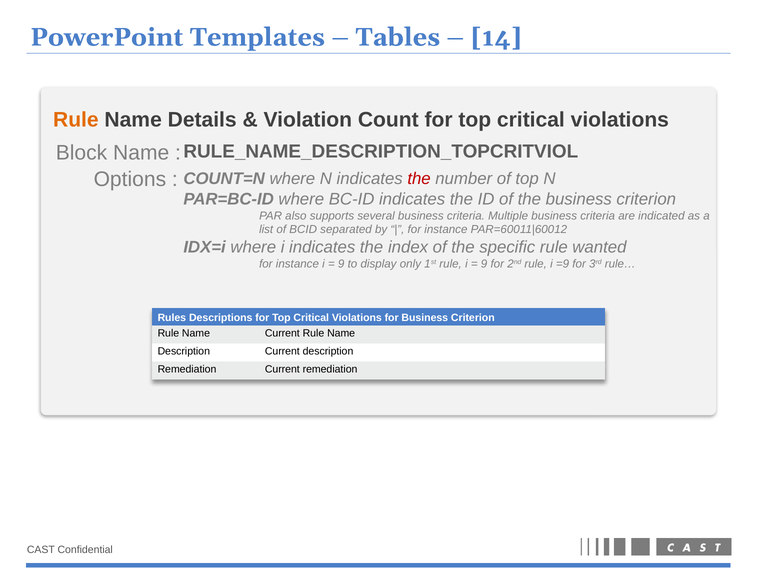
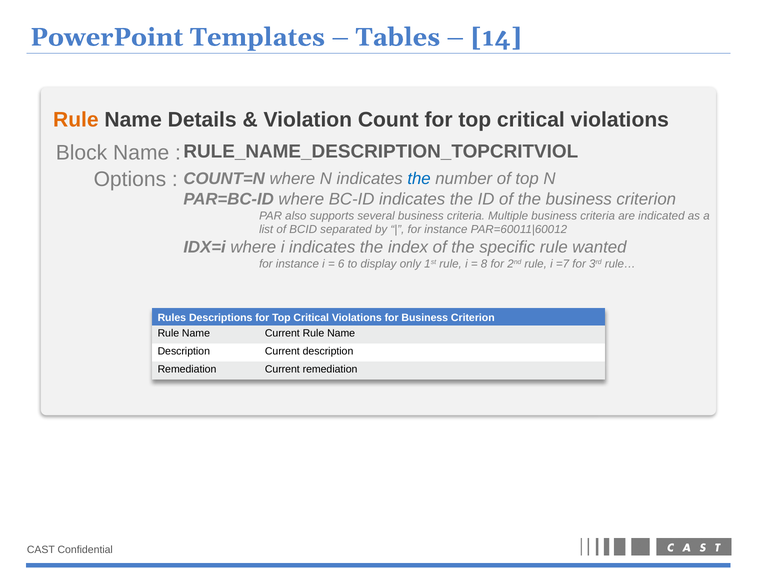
the at (419, 179) colour: red -> blue
9 at (341, 264): 9 -> 6
9 at (484, 264): 9 -> 8
=9: =9 -> =7
